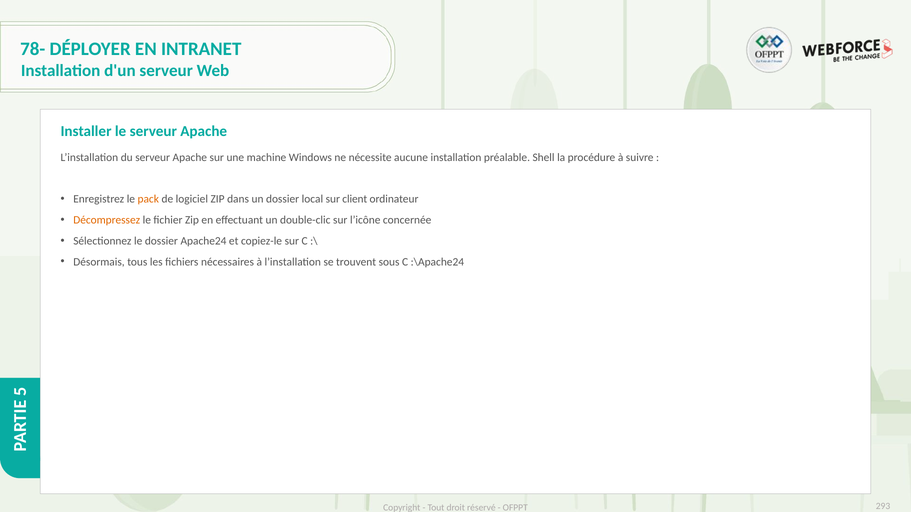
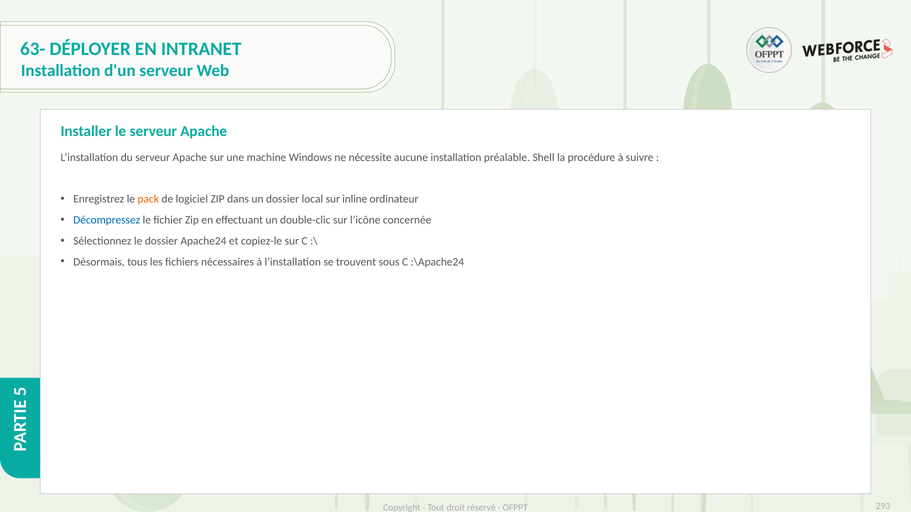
78-: 78- -> 63-
client: client -> inline
Décompressez colour: orange -> blue
